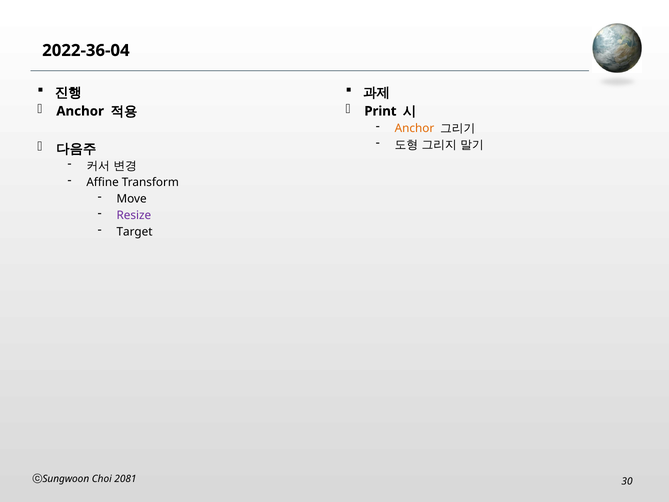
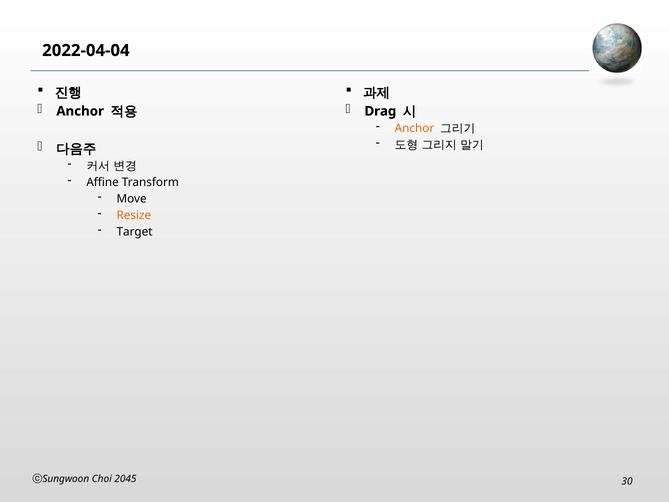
2022-36-04: 2022-36-04 -> 2022-04-04
Print: Print -> Drag
Resize colour: purple -> orange
2081: 2081 -> 2045
